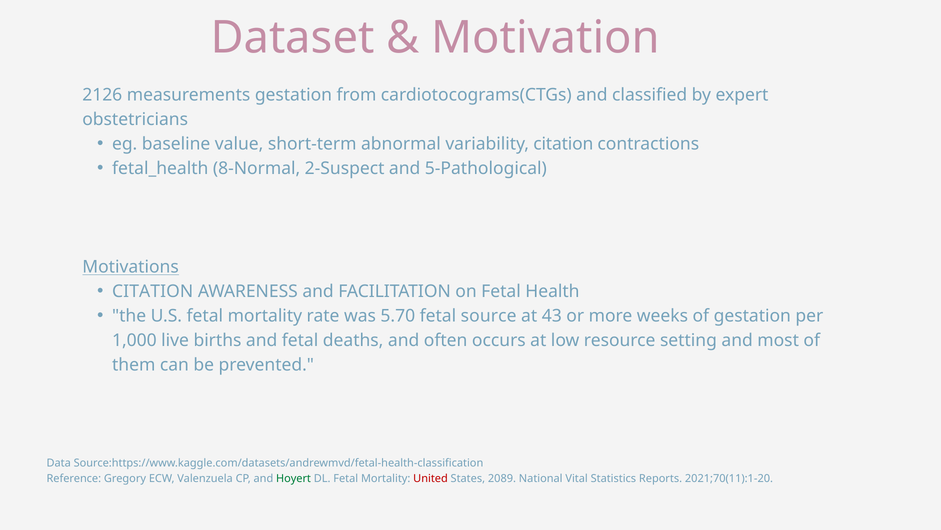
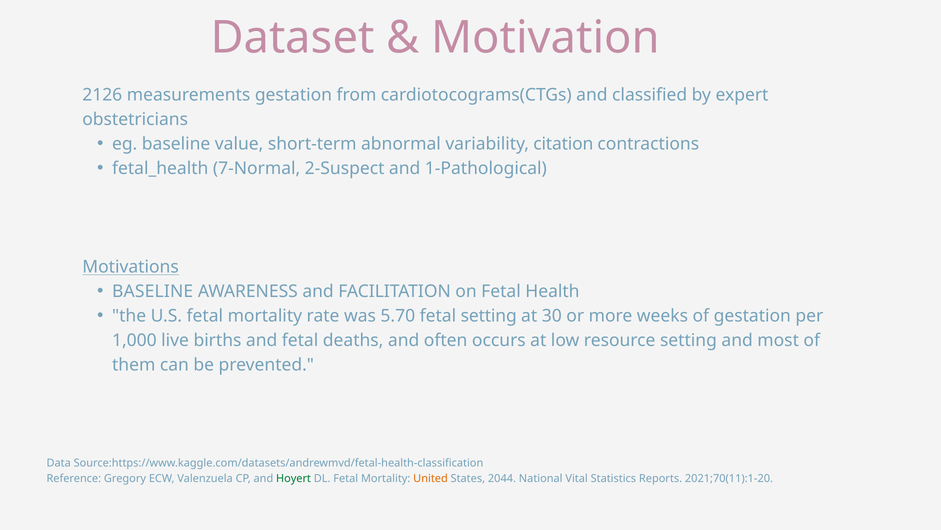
8-Normal: 8-Normal -> 7-Normal
5-Pathological: 5-Pathological -> 1-Pathological
CITATION at (153, 291): CITATION -> BASELINE
fetal source: source -> setting
43: 43 -> 30
United colour: red -> orange
2089: 2089 -> 2044
